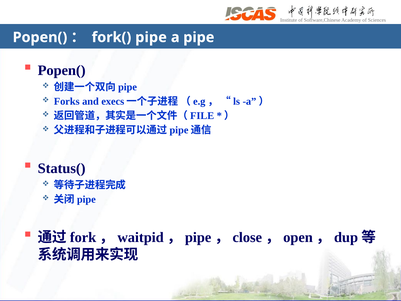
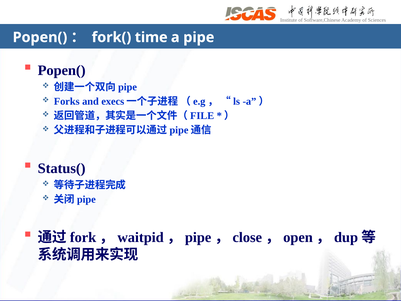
fork( pipe: pipe -> time
